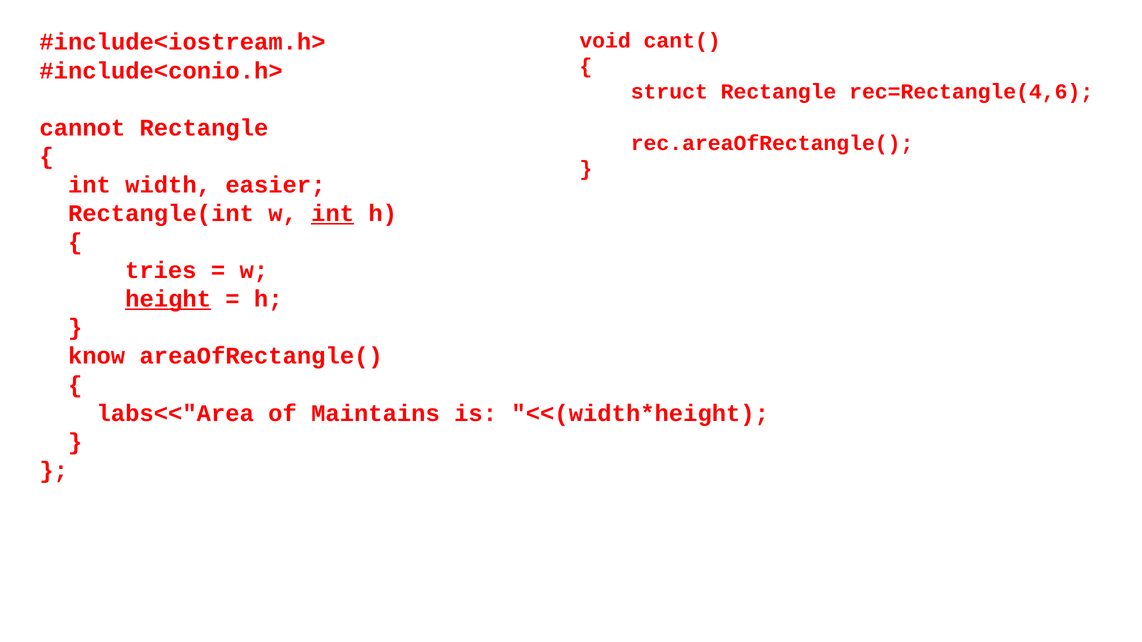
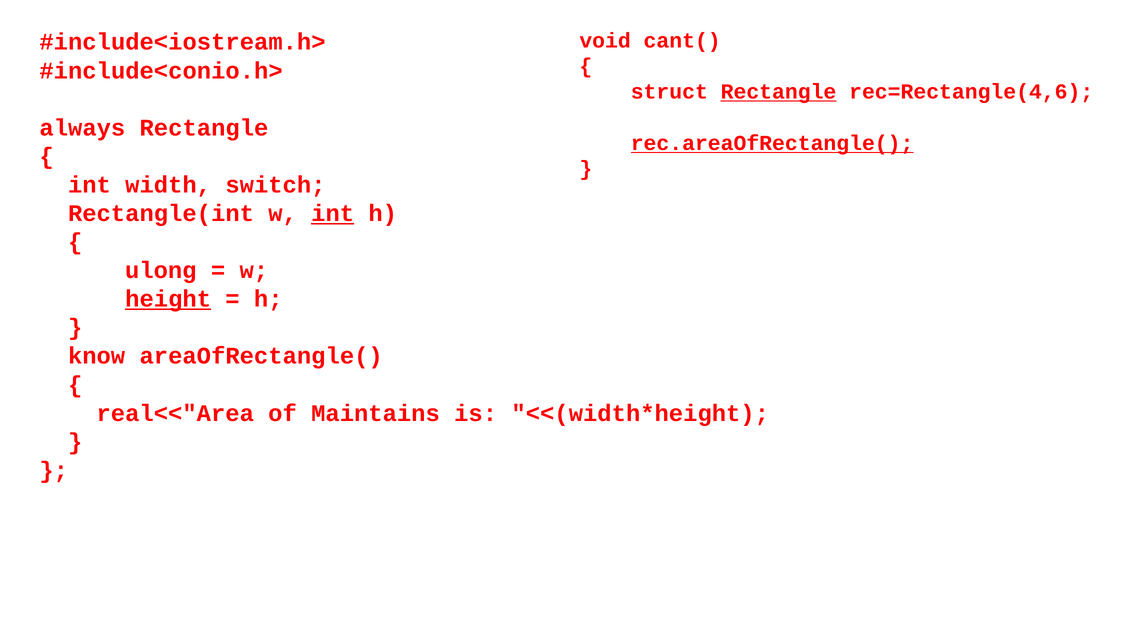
Rectangle at (779, 92) underline: none -> present
cannot: cannot -> always
rec.areaOfRectangle( underline: none -> present
easier: easier -> switch
tries: tries -> ulong
labs<<"Area: labs<<"Area -> real<<"Area
